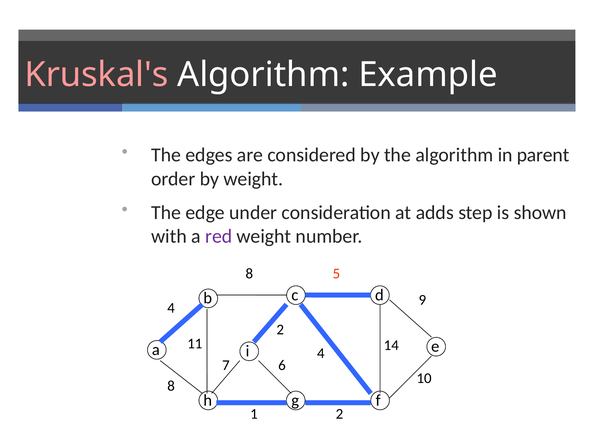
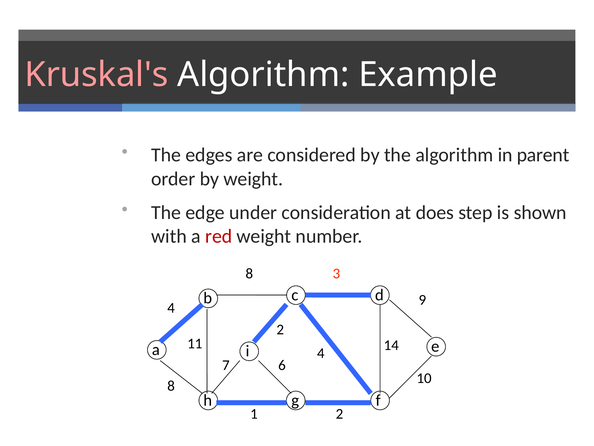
adds: adds -> does
red colour: purple -> red
5: 5 -> 3
